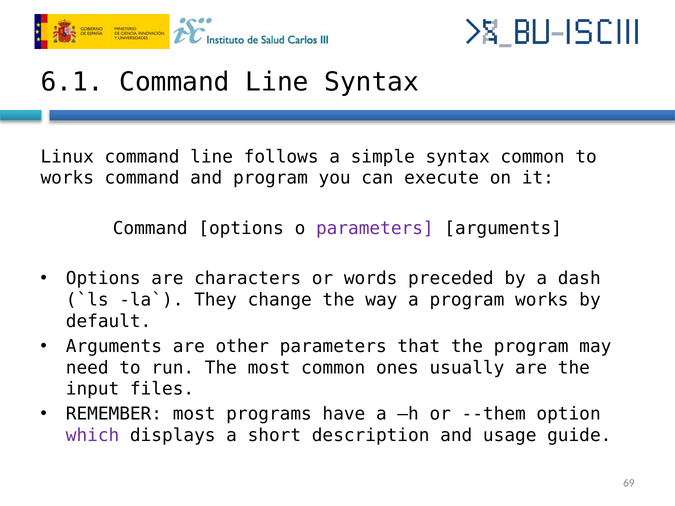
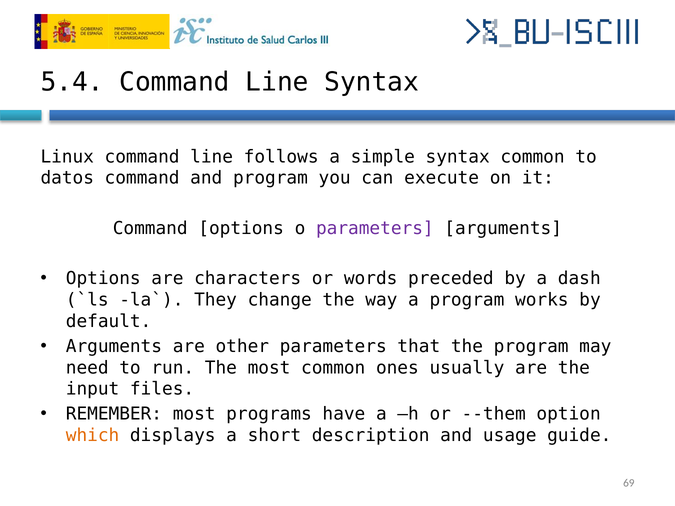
6.1: 6.1 -> 5.4
works at (67, 178): works -> datos
which colour: purple -> orange
